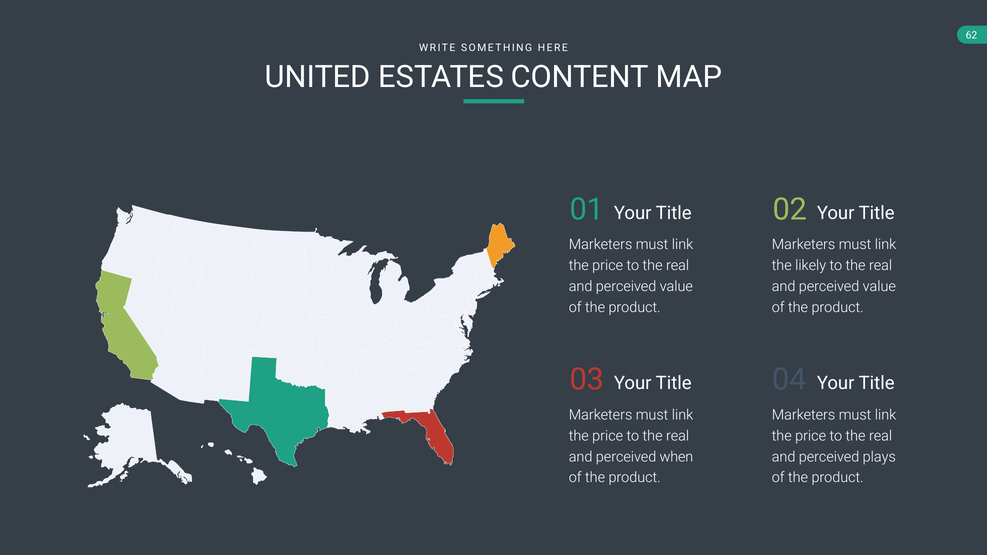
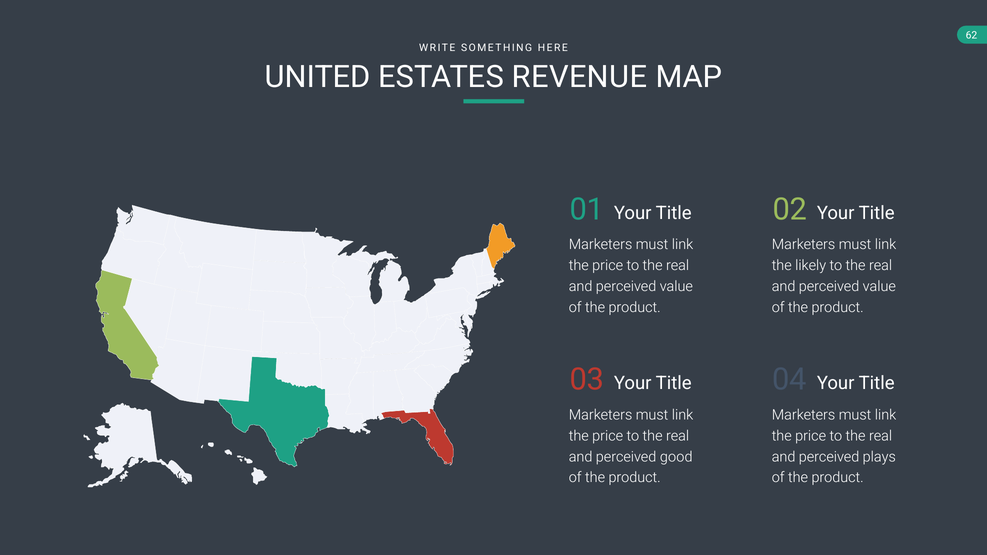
CONTENT: CONTENT -> REVENUE
when: when -> good
